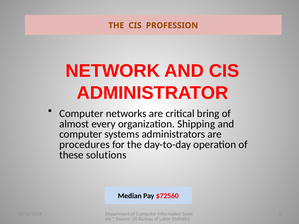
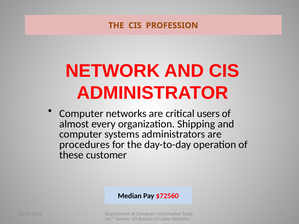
bring: bring -> users
solutions: solutions -> customer
